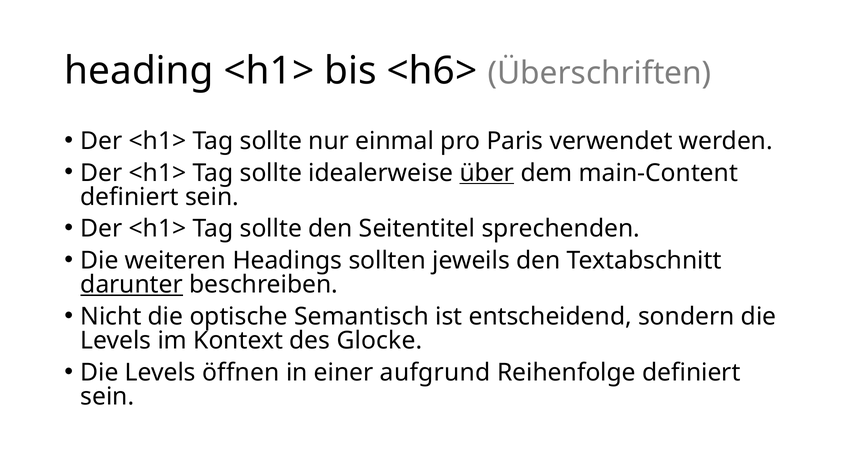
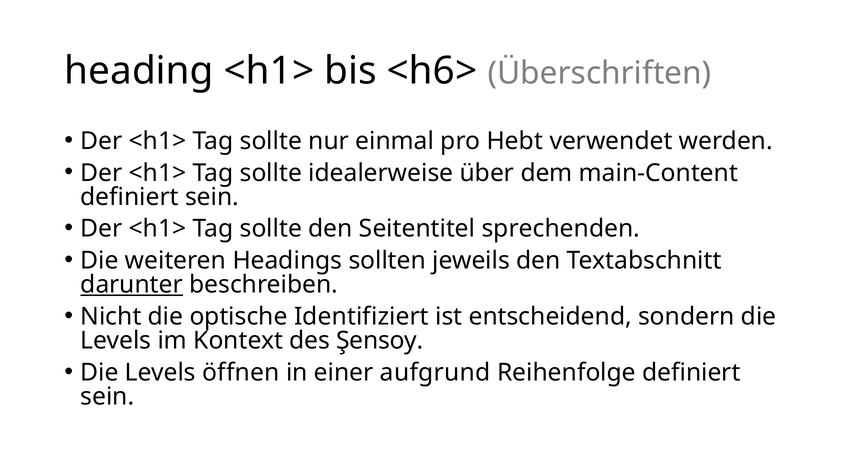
Paris: Paris -> Hebt
über underline: present -> none
Semantisch: Semantisch -> Identifiziert
Glocke: Glocke -> Şensoy
